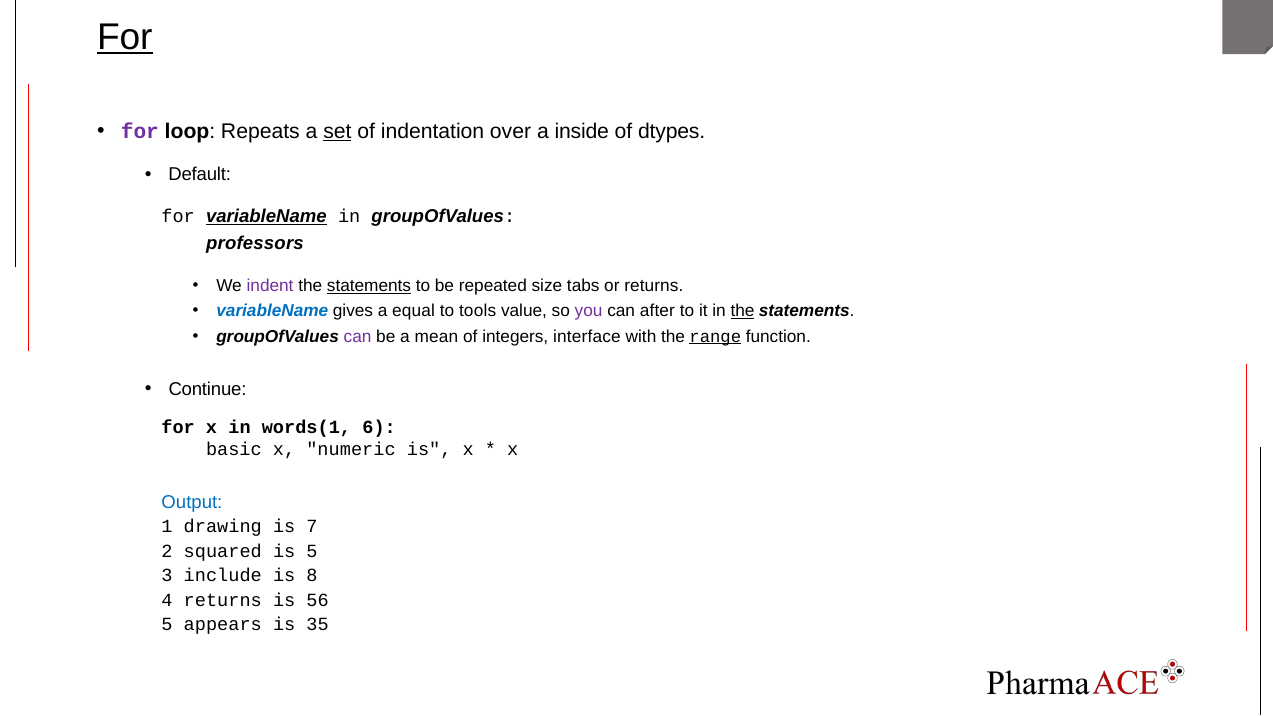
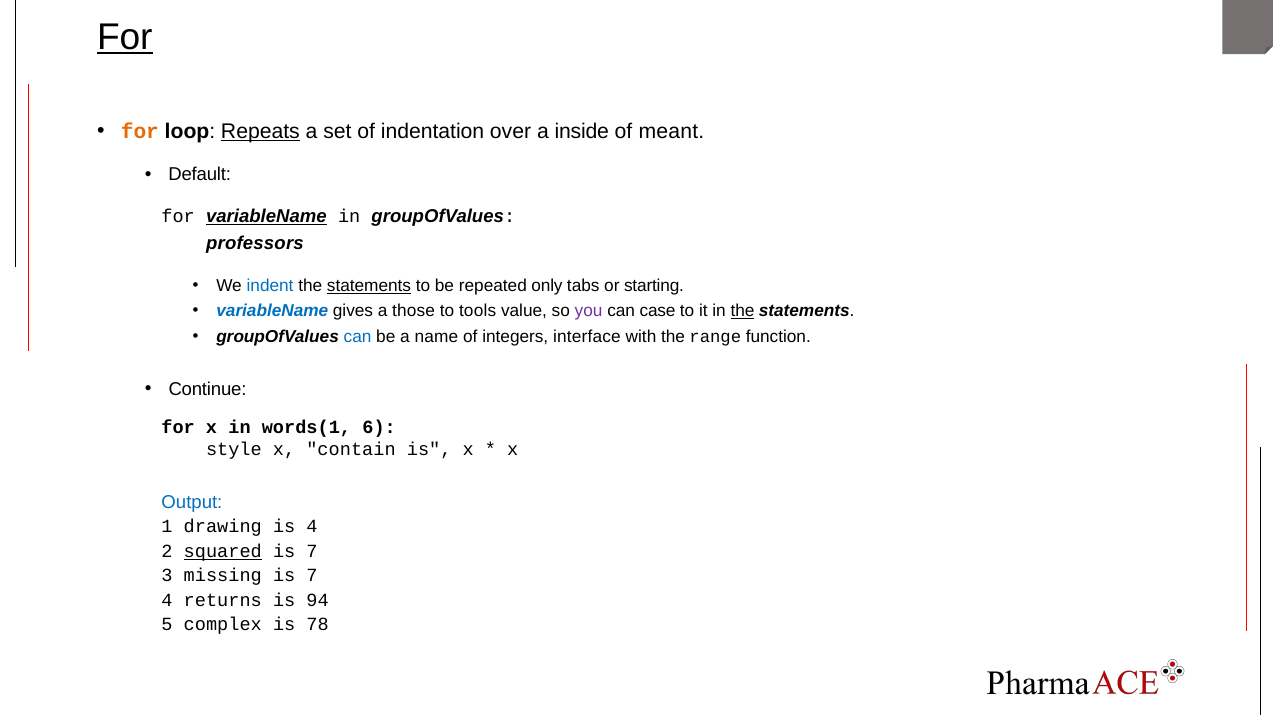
for at (140, 131) colour: purple -> orange
Repeats underline: none -> present
set underline: present -> none
dtypes: dtypes -> meant
indent colour: purple -> blue
size: size -> only
or returns: returns -> starting
equal: equal -> those
after: after -> case
can at (358, 336) colour: purple -> blue
mean: mean -> name
range underline: present -> none
basic: basic -> style
numeric: numeric -> contain
is 7: 7 -> 4
squared underline: none -> present
5 at (312, 551): 5 -> 7
include: include -> missing
8 at (312, 576): 8 -> 7
56: 56 -> 94
appears: appears -> complex
35: 35 -> 78
